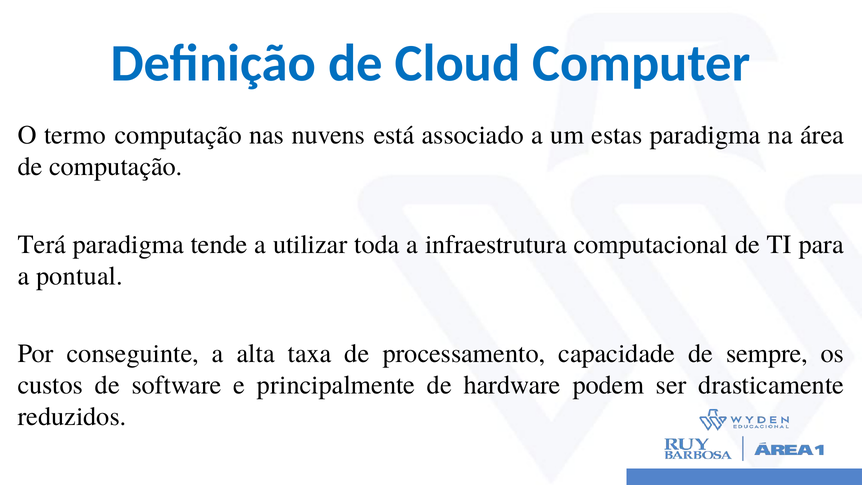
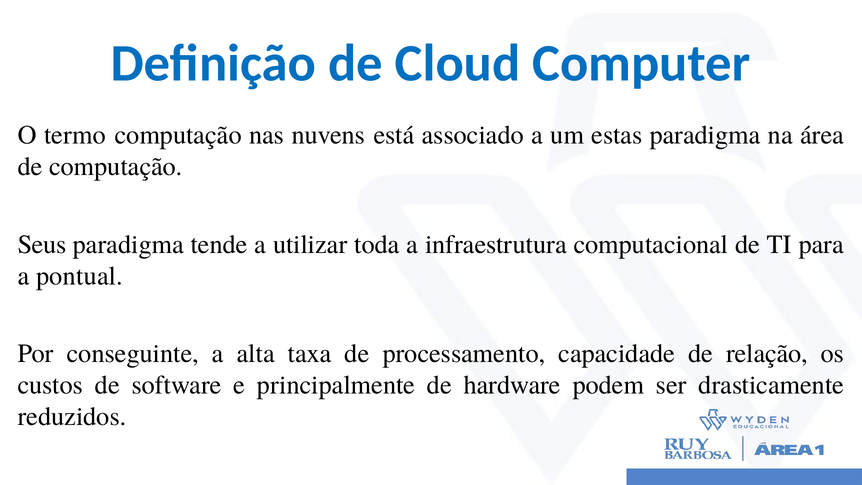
Terá: Terá -> Seus
sempre: sempre -> relação
